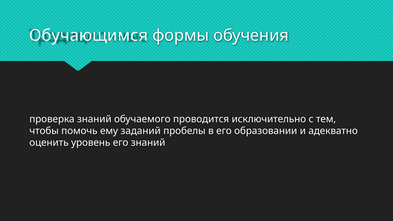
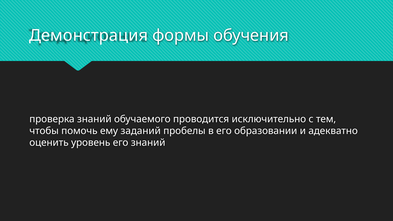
Обучающимся: Обучающимся -> Демонстрация
